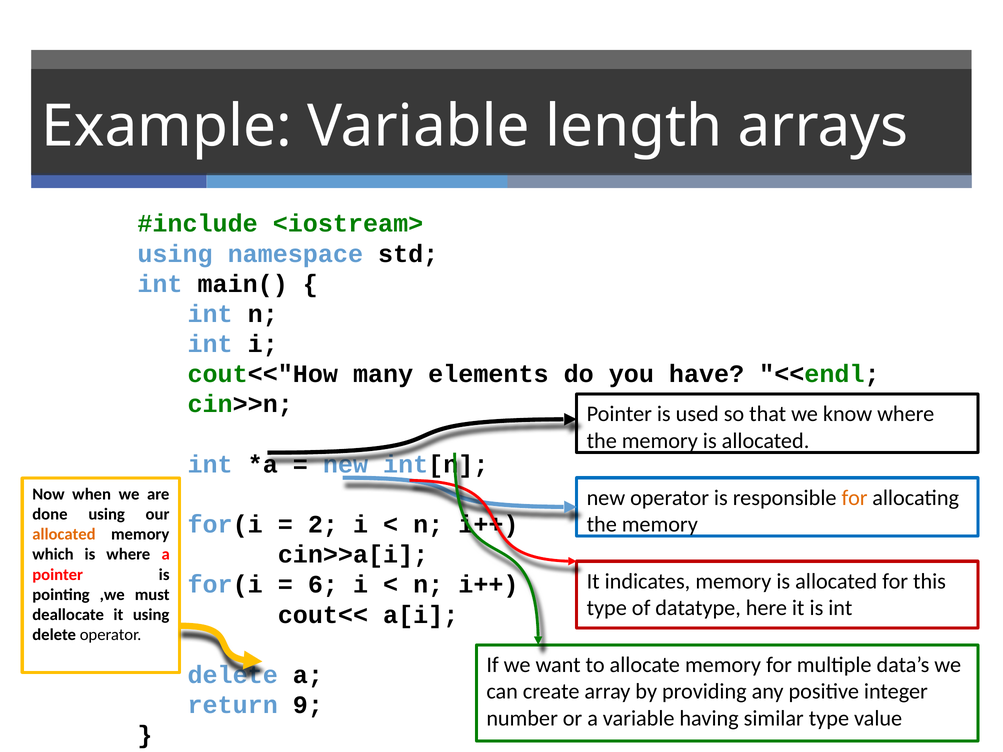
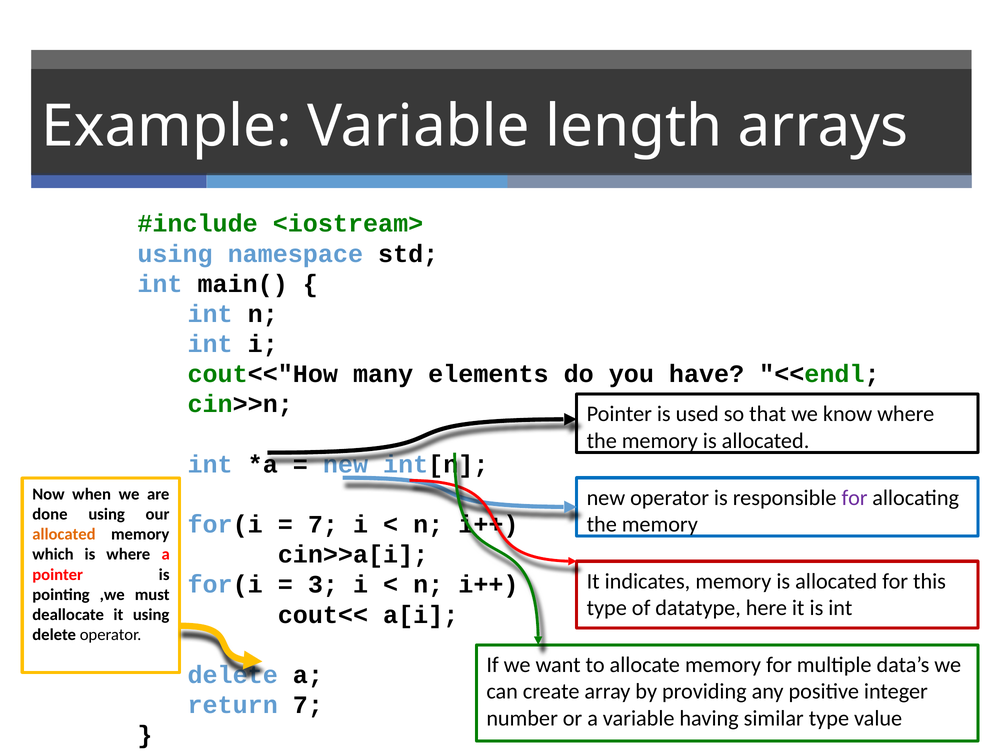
for at (855, 498) colour: orange -> purple
2 at (323, 525): 2 -> 7
6: 6 -> 3
return 9: 9 -> 7
